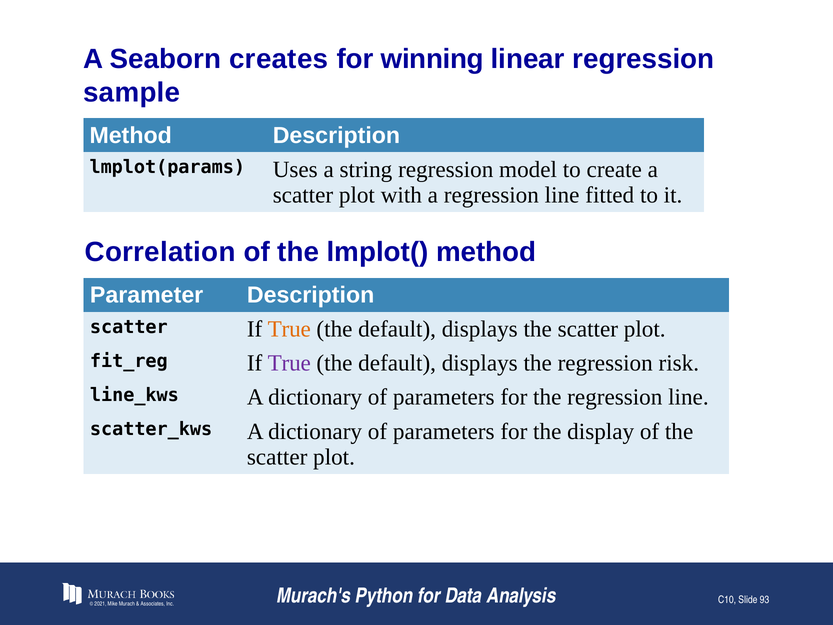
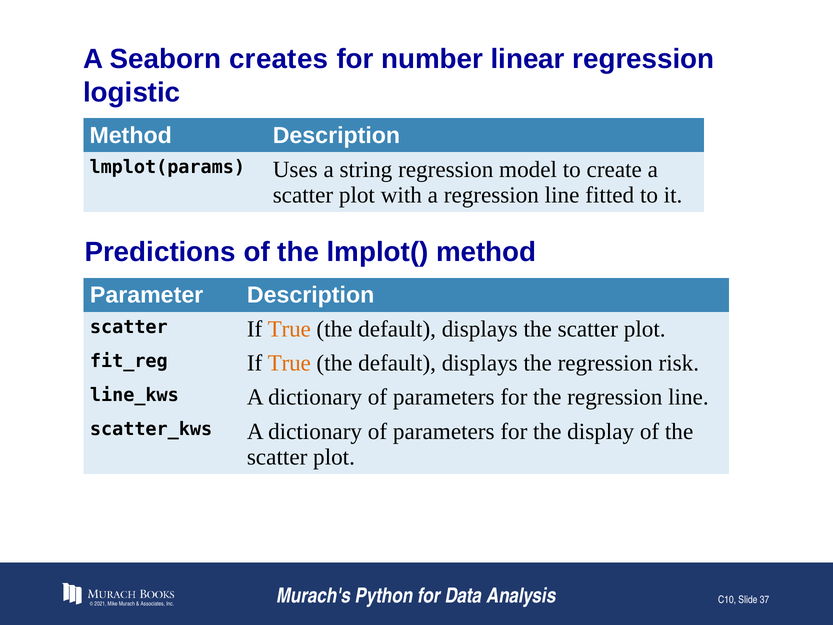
winning: winning -> number
sample: sample -> logistic
Correlation: Correlation -> Predictions
True at (289, 363) colour: purple -> orange
93: 93 -> 37
